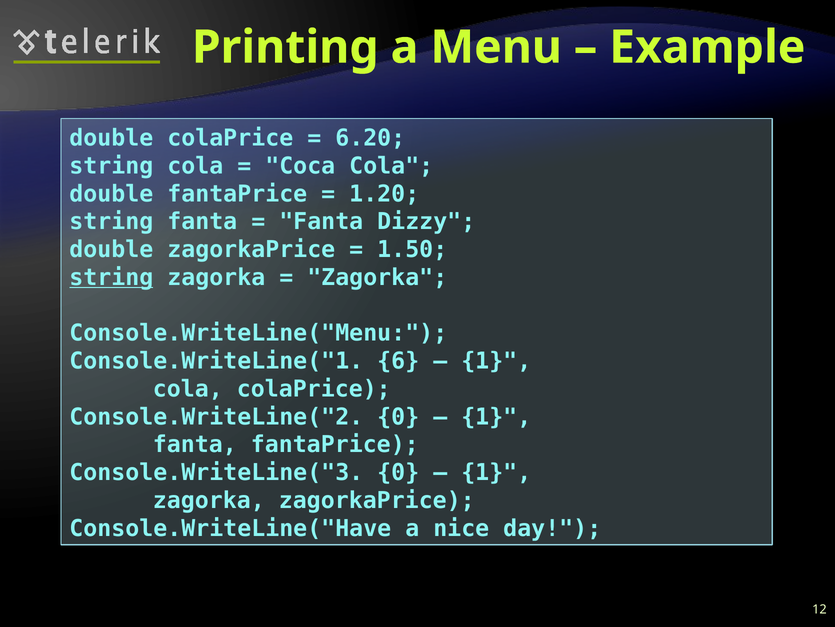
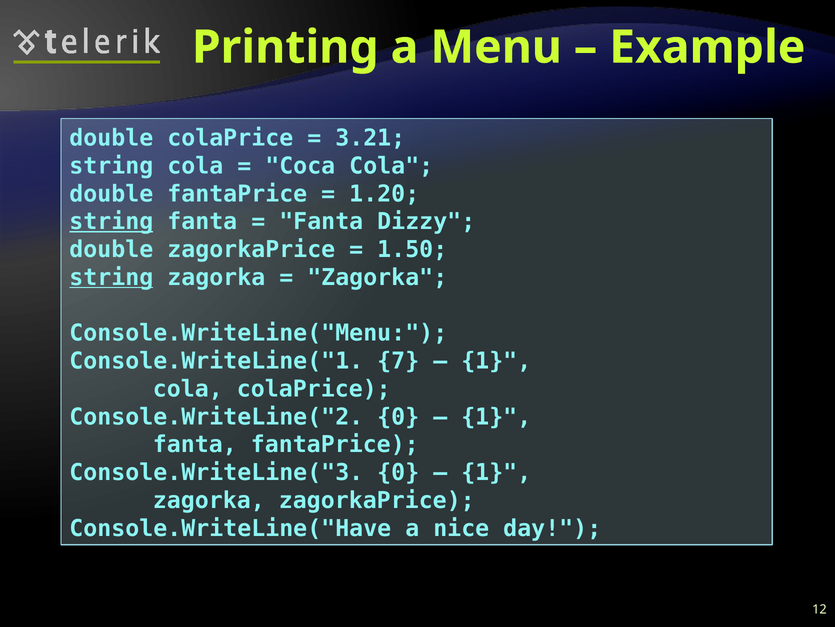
6.20: 6.20 -> 3.21
string at (111, 221) underline: none -> present
6: 6 -> 7
